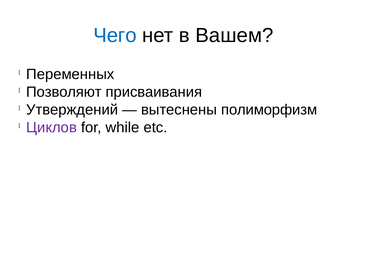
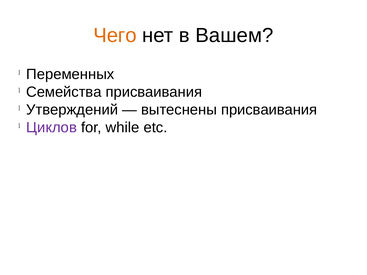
Чего colour: blue -> orange
Позволяют: Позволяют -> Семейства
вытеснены полиморфизм: полиморфизм -> присваивания
